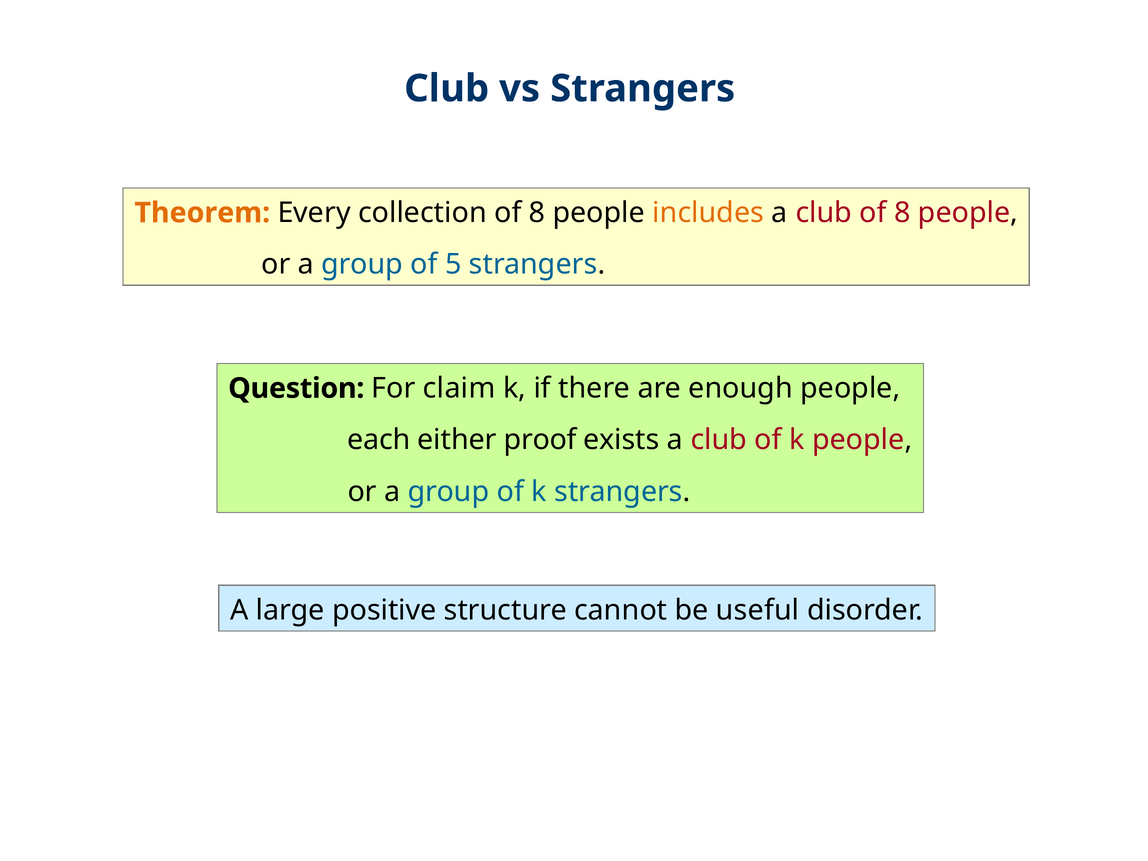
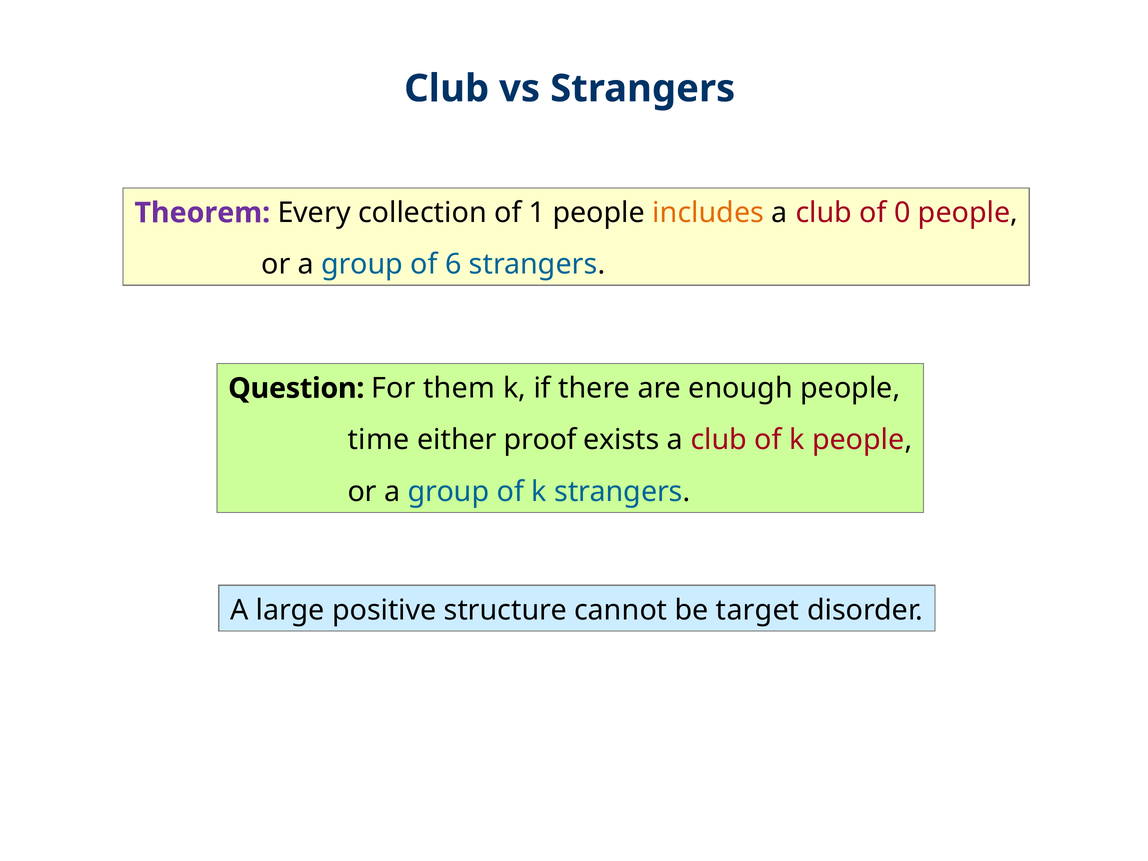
Theorem colour: orange -> purple
collection of 8: 8 -> 1
club of 8: 8 -> 0
5: 5 -> 6
claim: claim -> them
each: each -> time
useful: useful -> target
